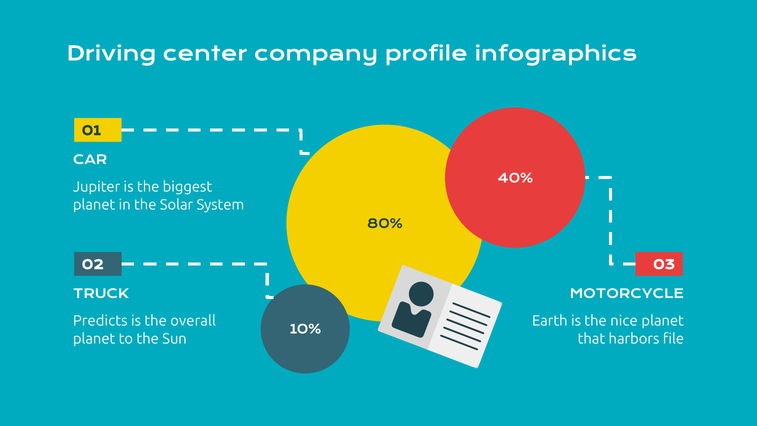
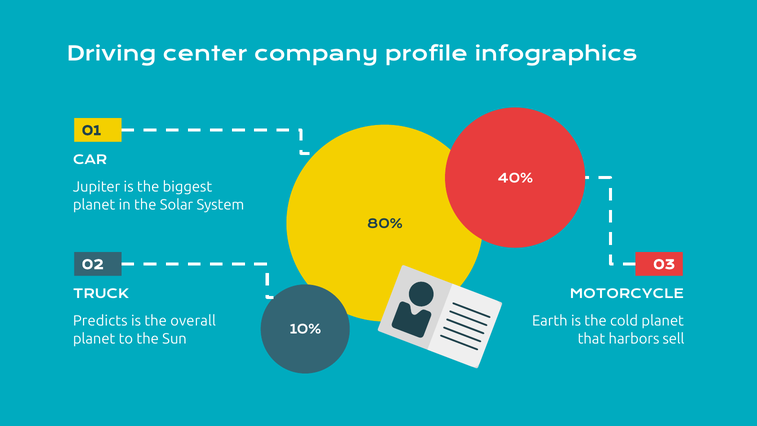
nice: nice -> cold
file: file -> sell
